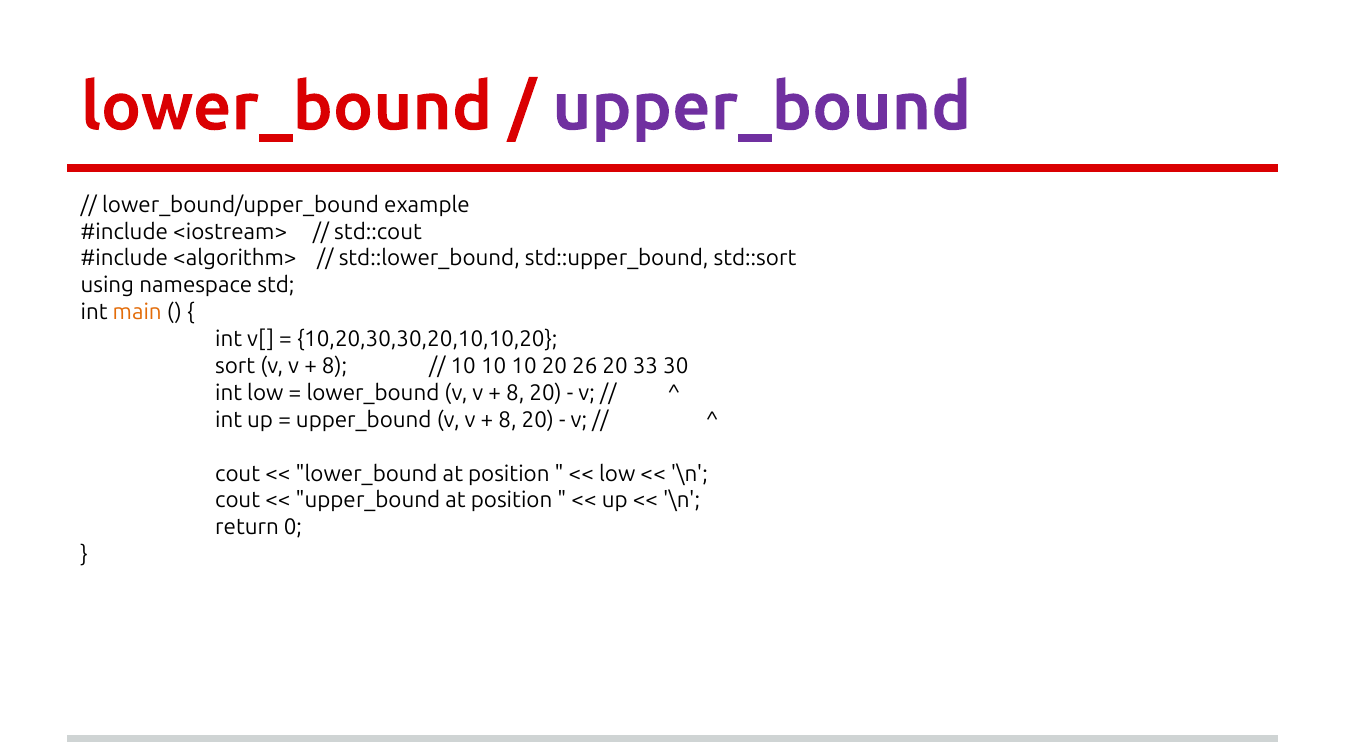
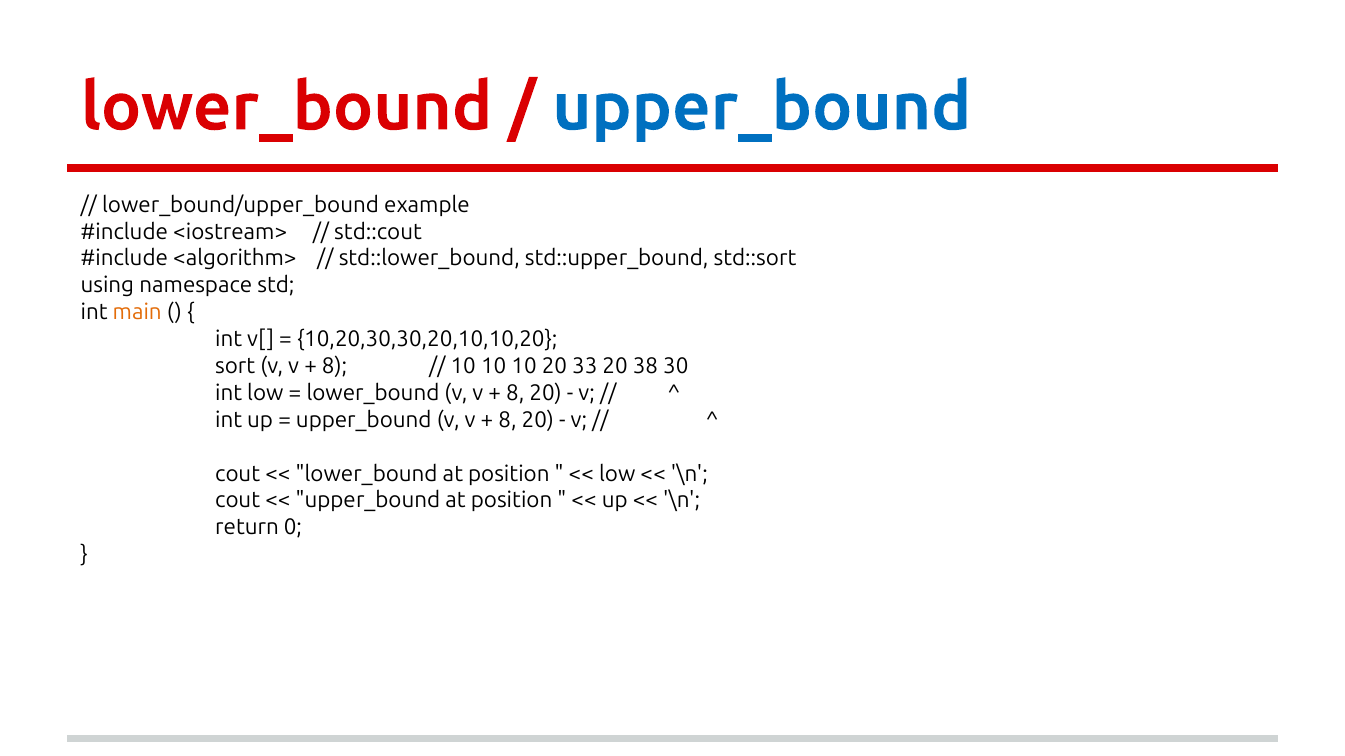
upper_bound at (762, 107) colour: purple -> blue
26: 26 -> 33
33: 33 -> 38
